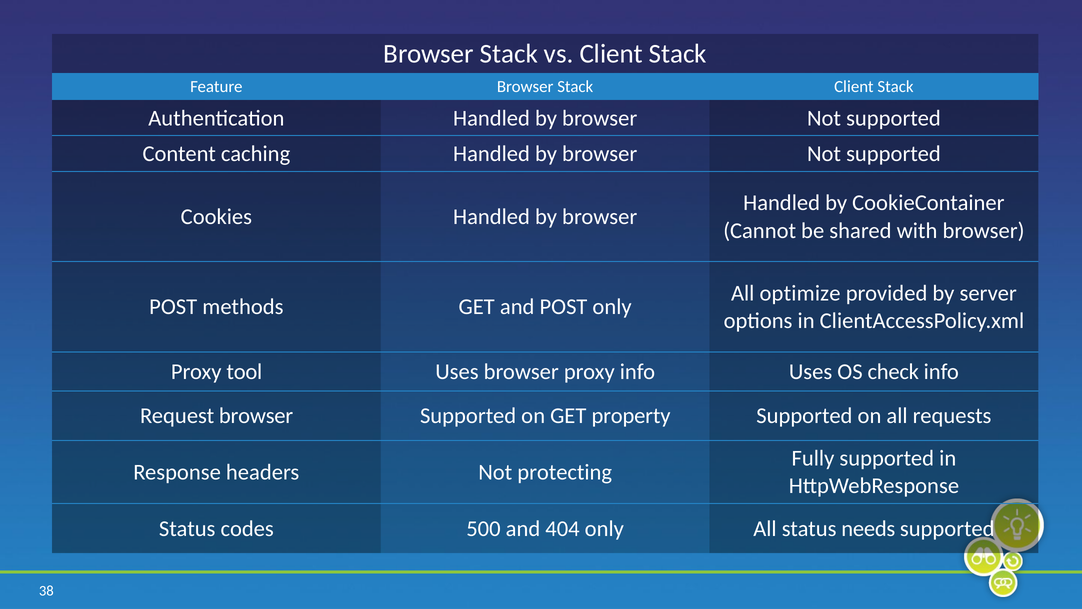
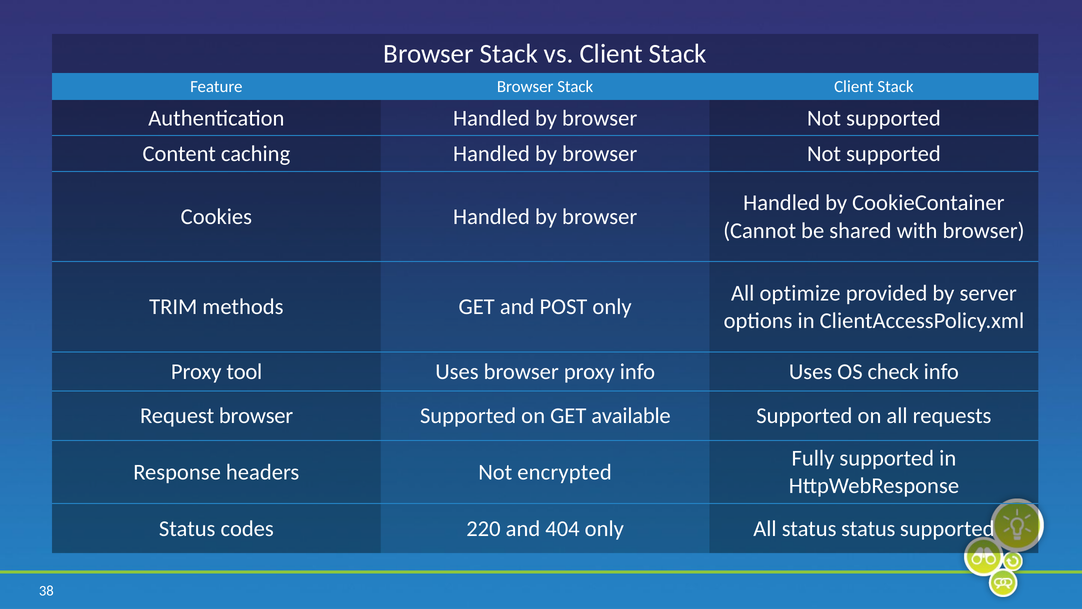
POST at (173, 307): POST -> TRIM
property: property -> available
protecting: protecting -> encrypted
500: 500 -> 220
status needs: needs -> status
